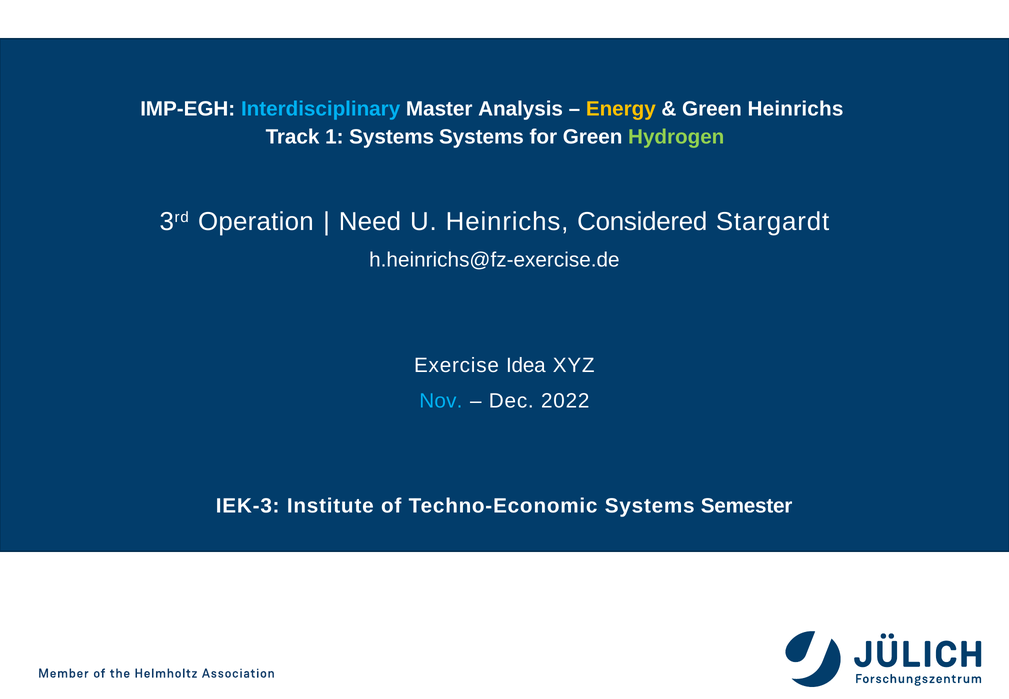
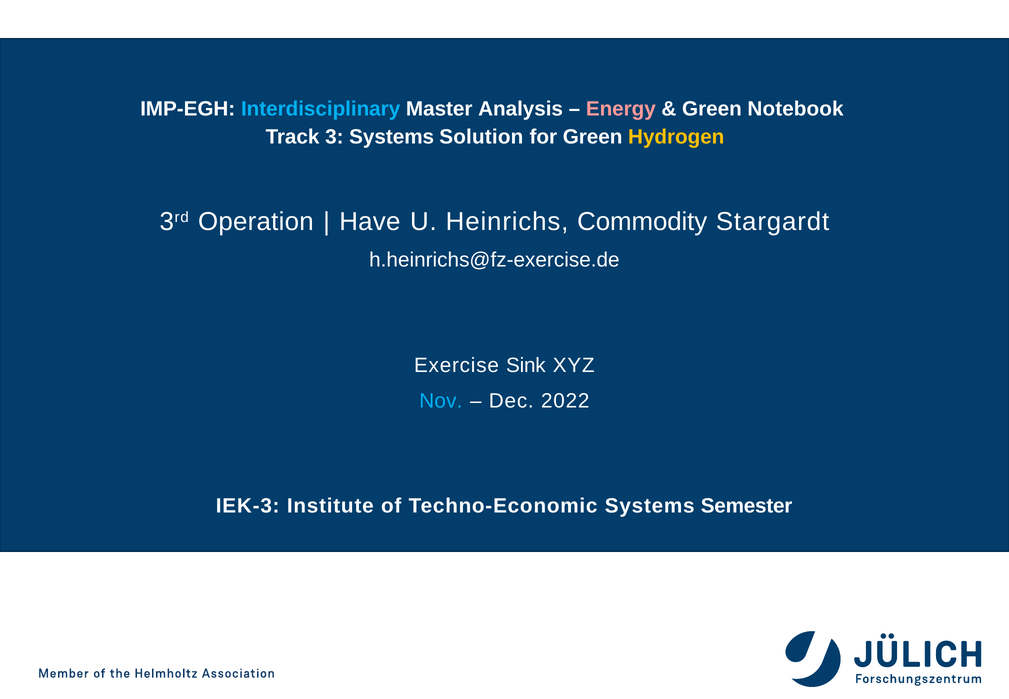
Energy colour: yellow -> pink
Green Heinrichs: Heinrichs -> Notebook
1: 1 -> 3
Systems Systems: Systems -> Solution
Hydrogen colour: light green -> yellow
Need: Need -> Have
Considered: Considered -> Commodity
Idea: Idea -> Sink
